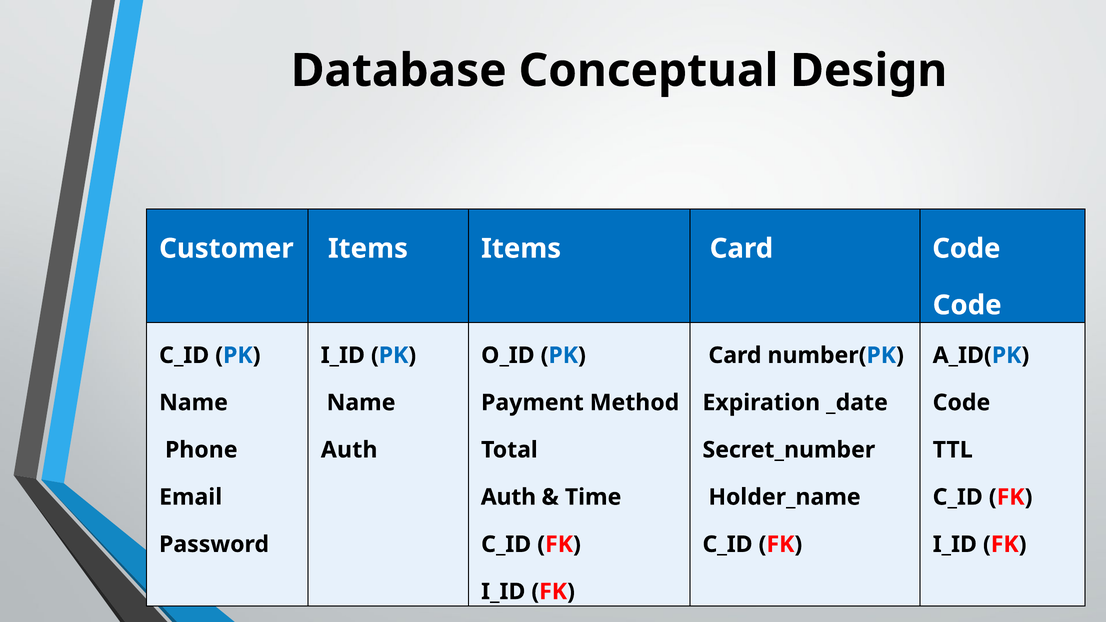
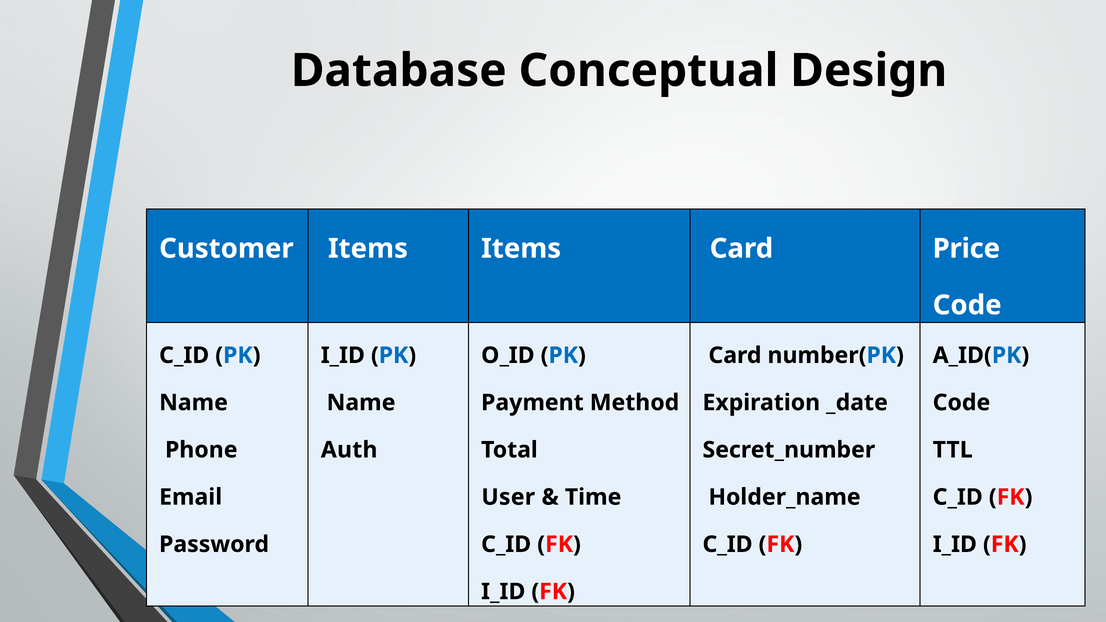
Card Code: Code -> Price
Auth at (508, 497): Auth -> User
